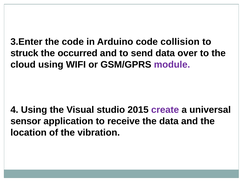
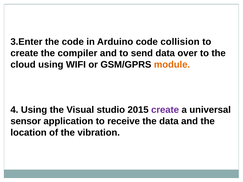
struck at (24, 53): struck -> create
occurred: occurred -> compiler
module colour: purple -> orange
